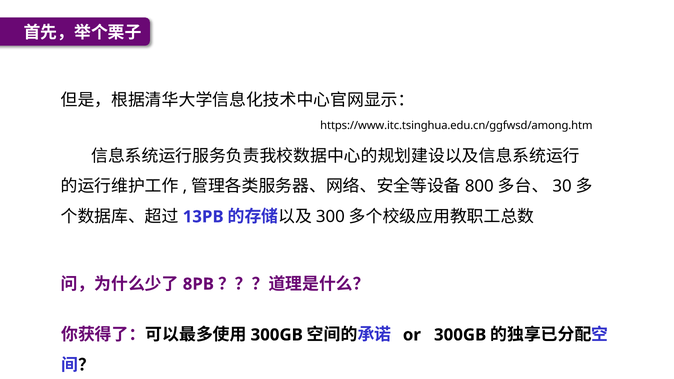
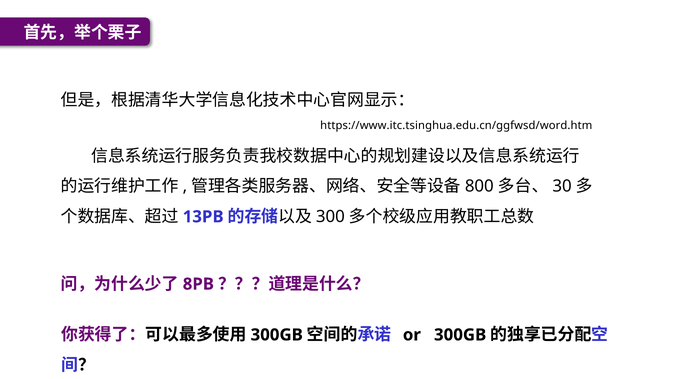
https://www.itc.tsinghua.edu.cn/ggfwsd/among.htm: https://www.itc.tsinghua.edu.cn/ggfwsd/among.htm -> https://www.itc.tsinghua.edu.cn/ggfwsd/word.htm
